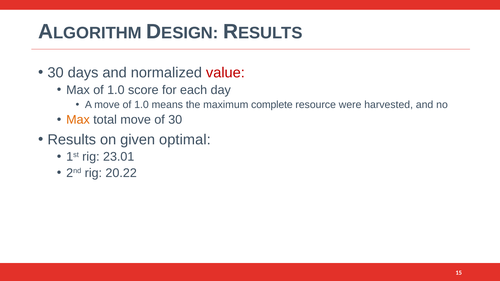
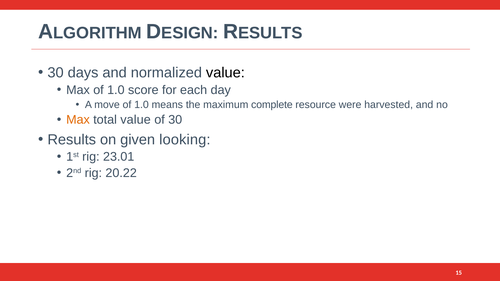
value at (225, 73) colour: red -> black
total move: move -> value
optimal: optimal -> looking
